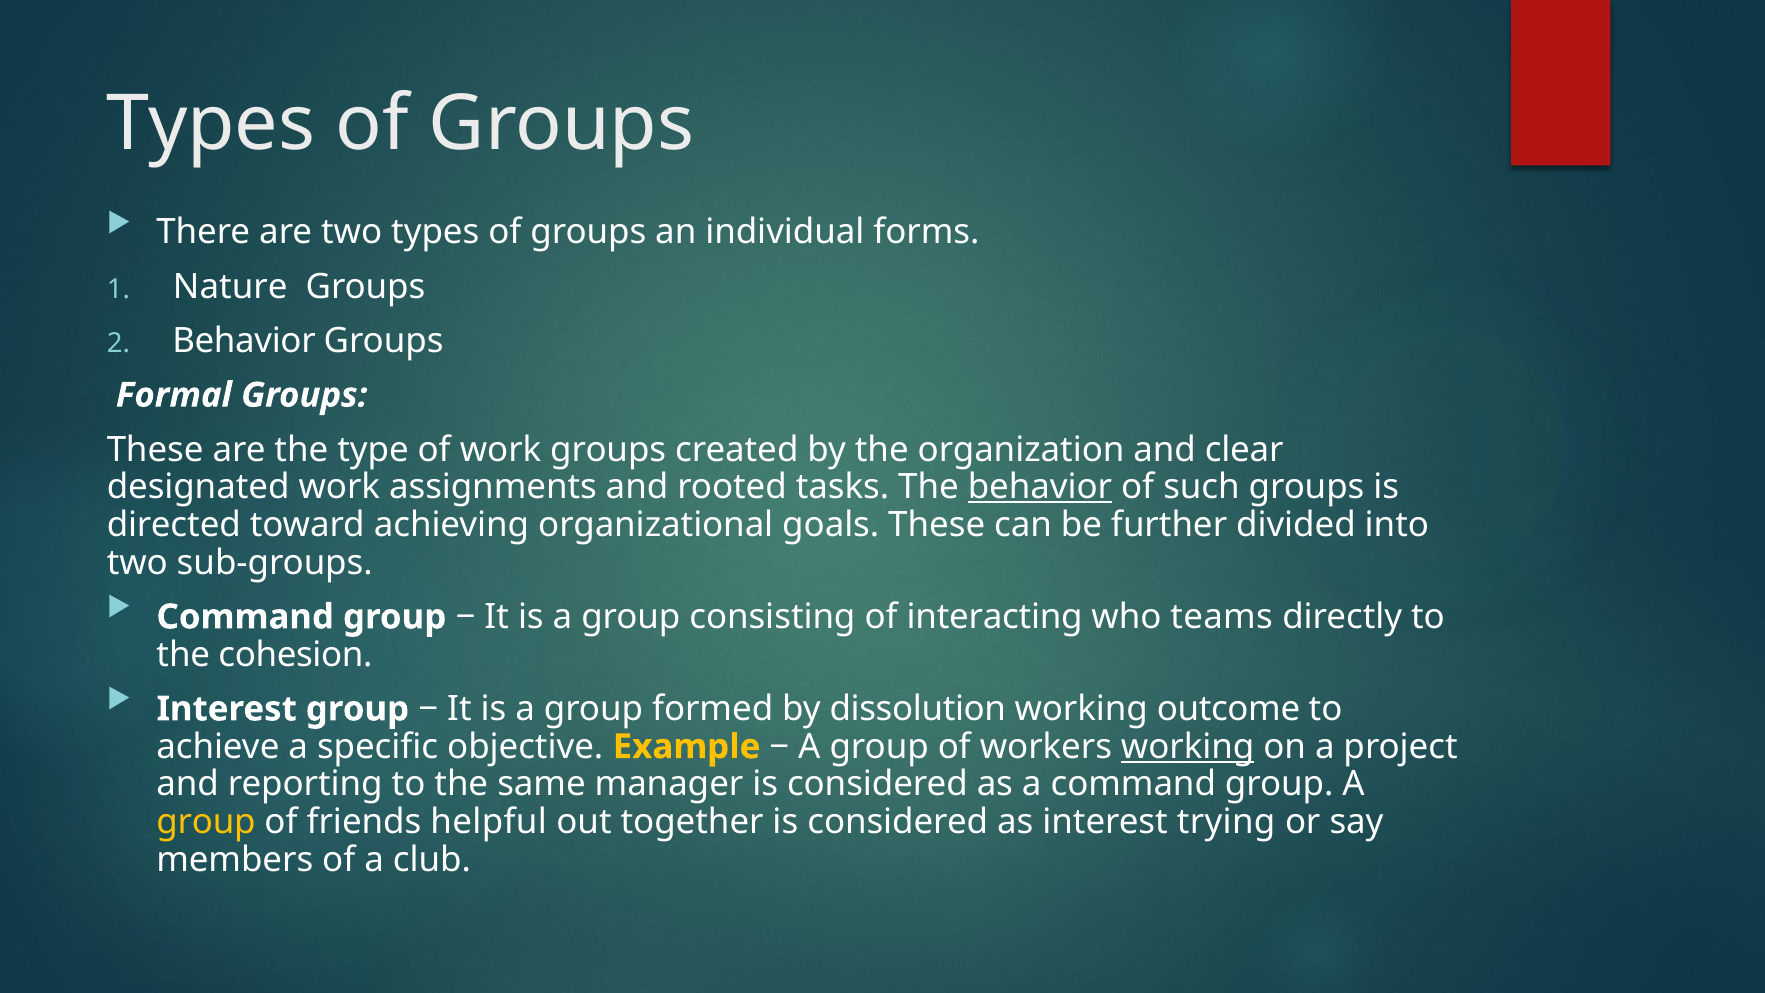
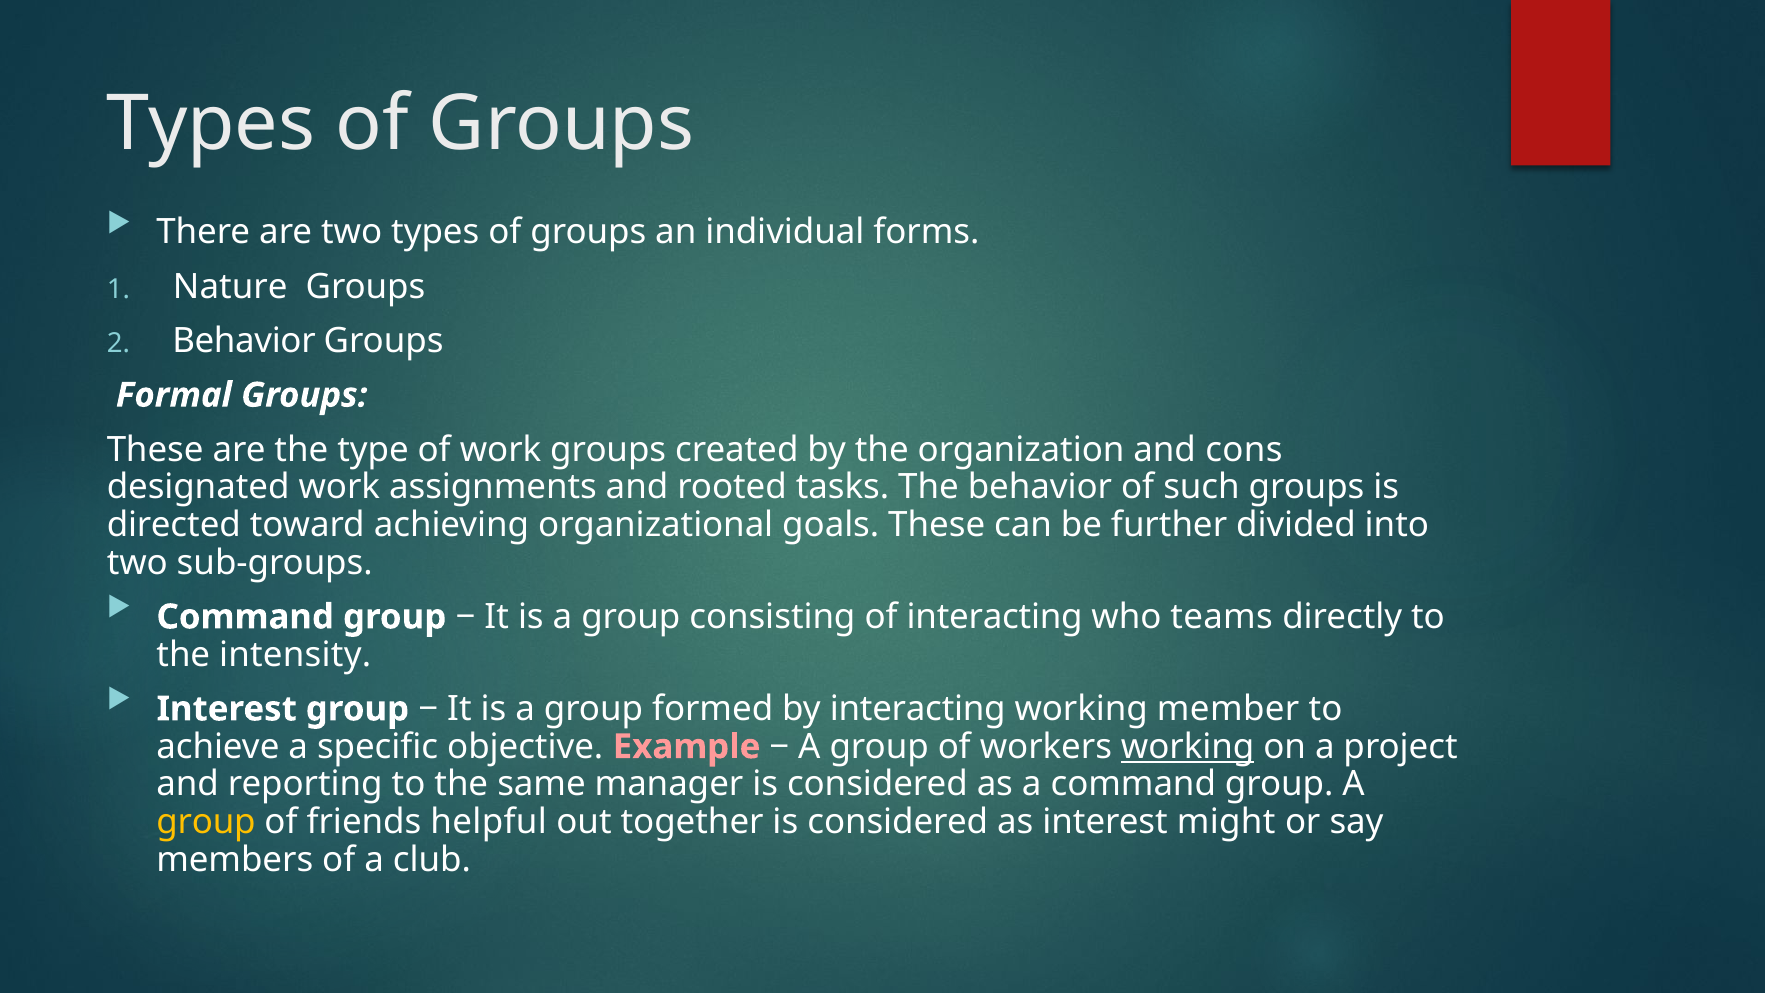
clear: clear -> cons
behavior at (1040, 487) underline: present -> none
cohesion: cohesion -> intensity
by dissolution: dissolution -> interacting
outcome: outcome -> member
Example colour: yellow -> pink
trying: trying -> might
